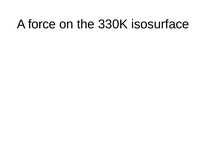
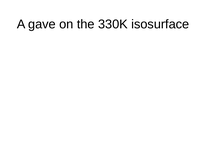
force: force -> gave
